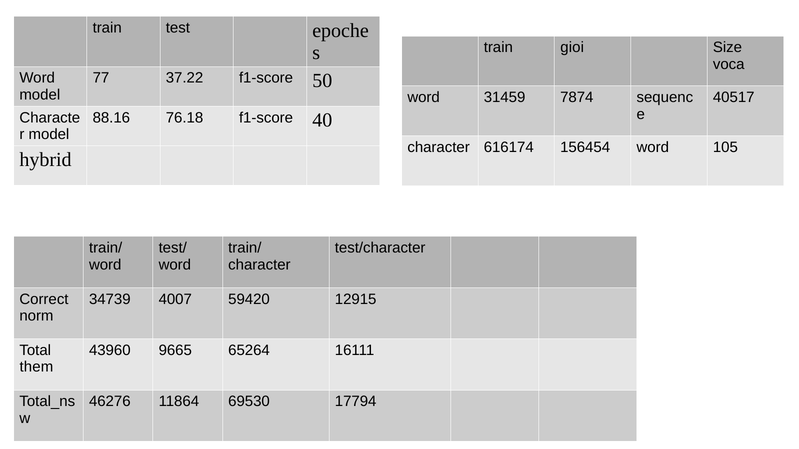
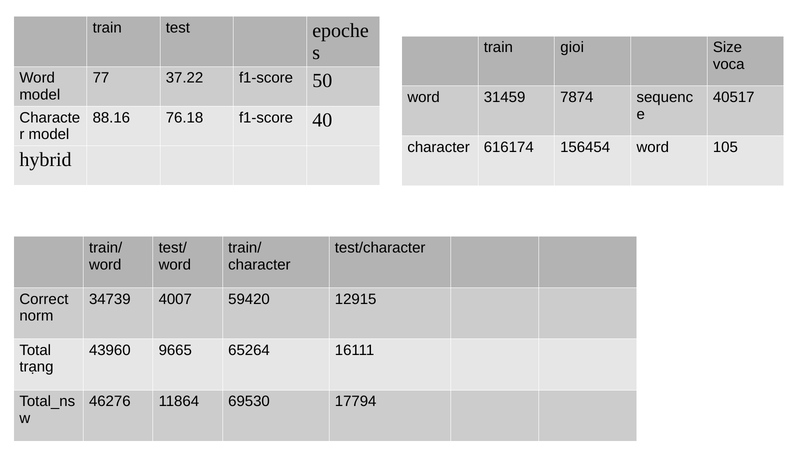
them: them -> trạng
